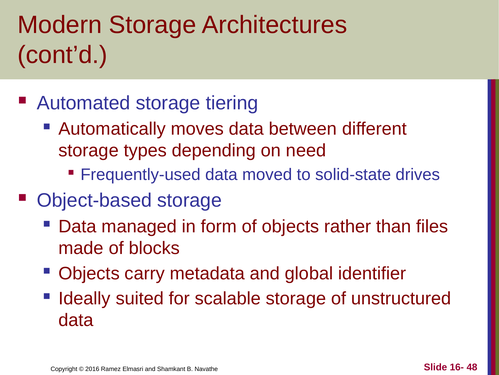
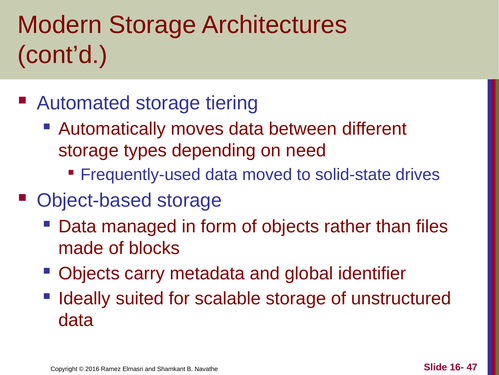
48: 48 -> 47
